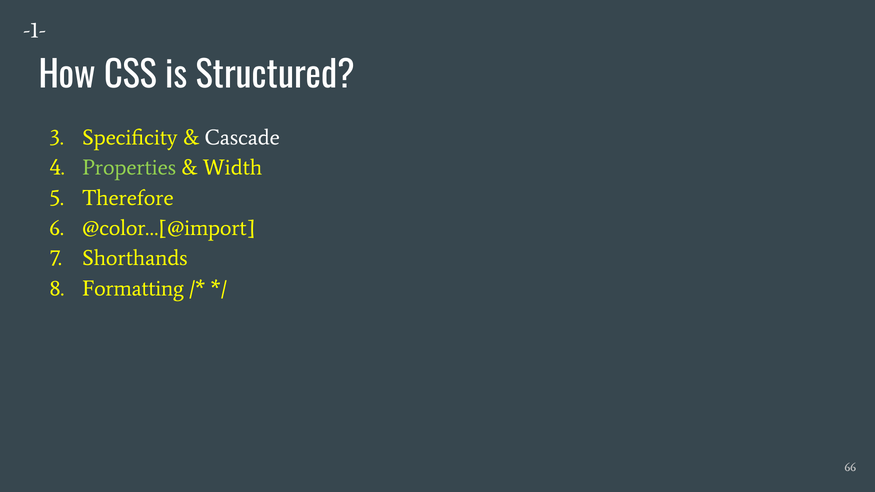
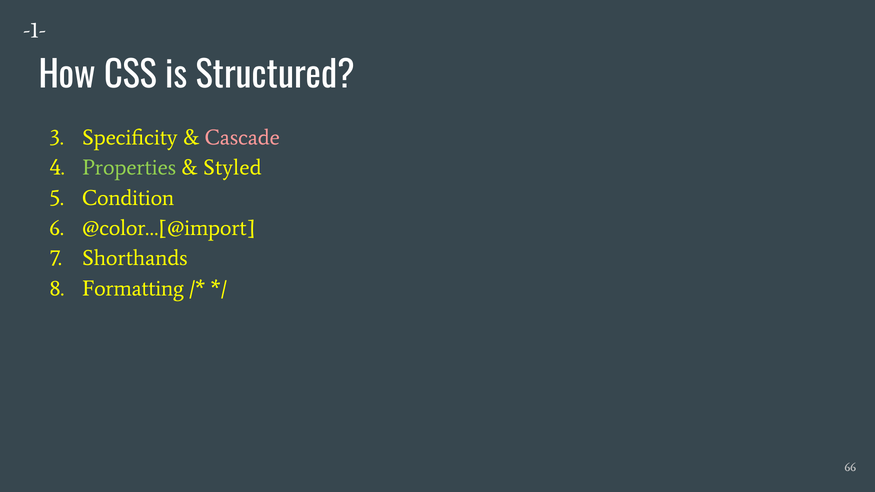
Cascade colour: white -> pink
Width: Width -> Styled
Therefore: Therefore -> Condition
